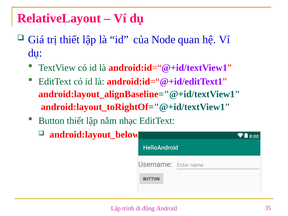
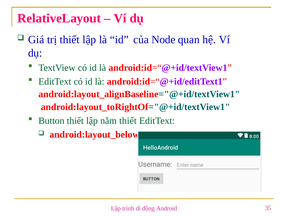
nằm nhạc: nhạc -> thiết
